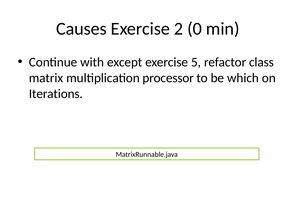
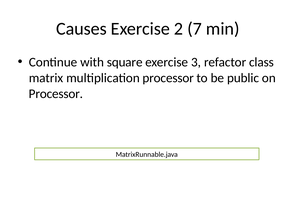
0: 0 -> 7
except: except -> square
5: 5 -> 3
which: which -> public
Iterations at (56, 94): Iterations -> Processor
